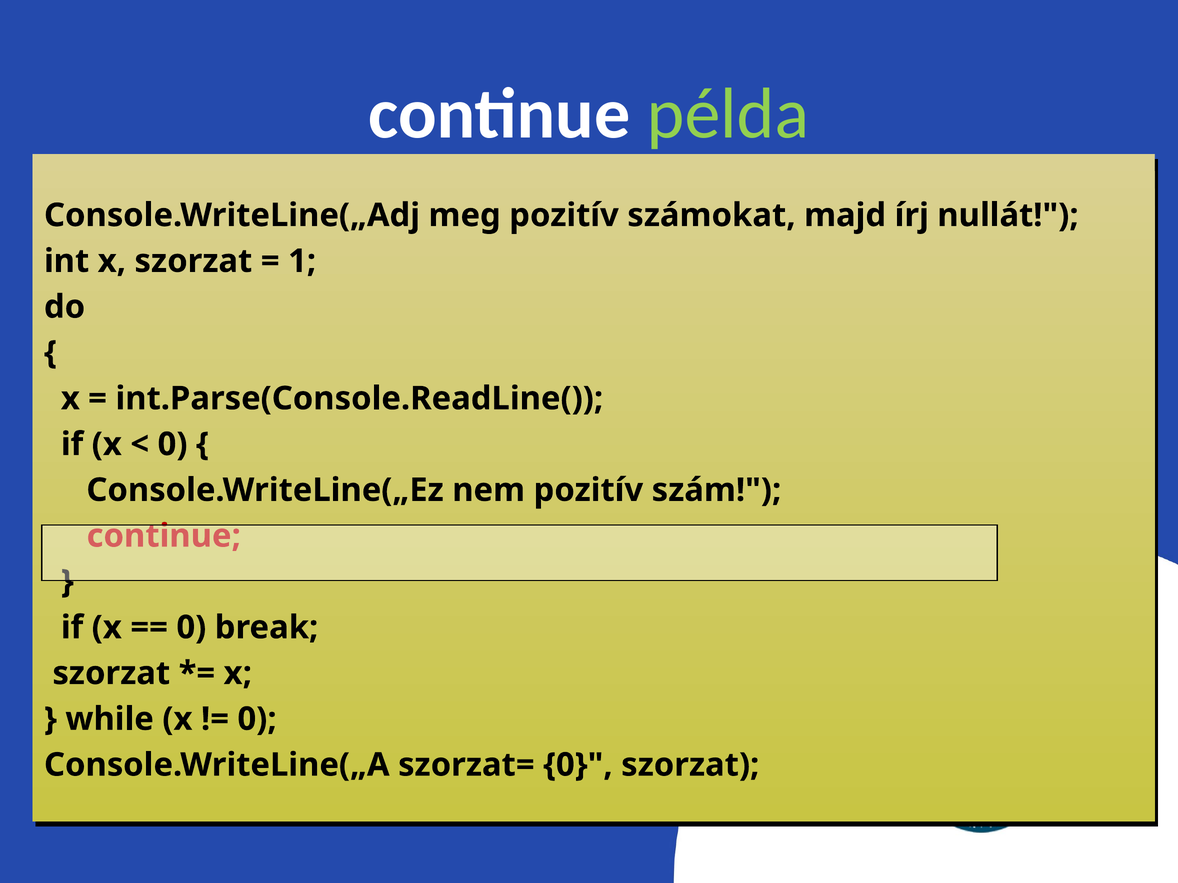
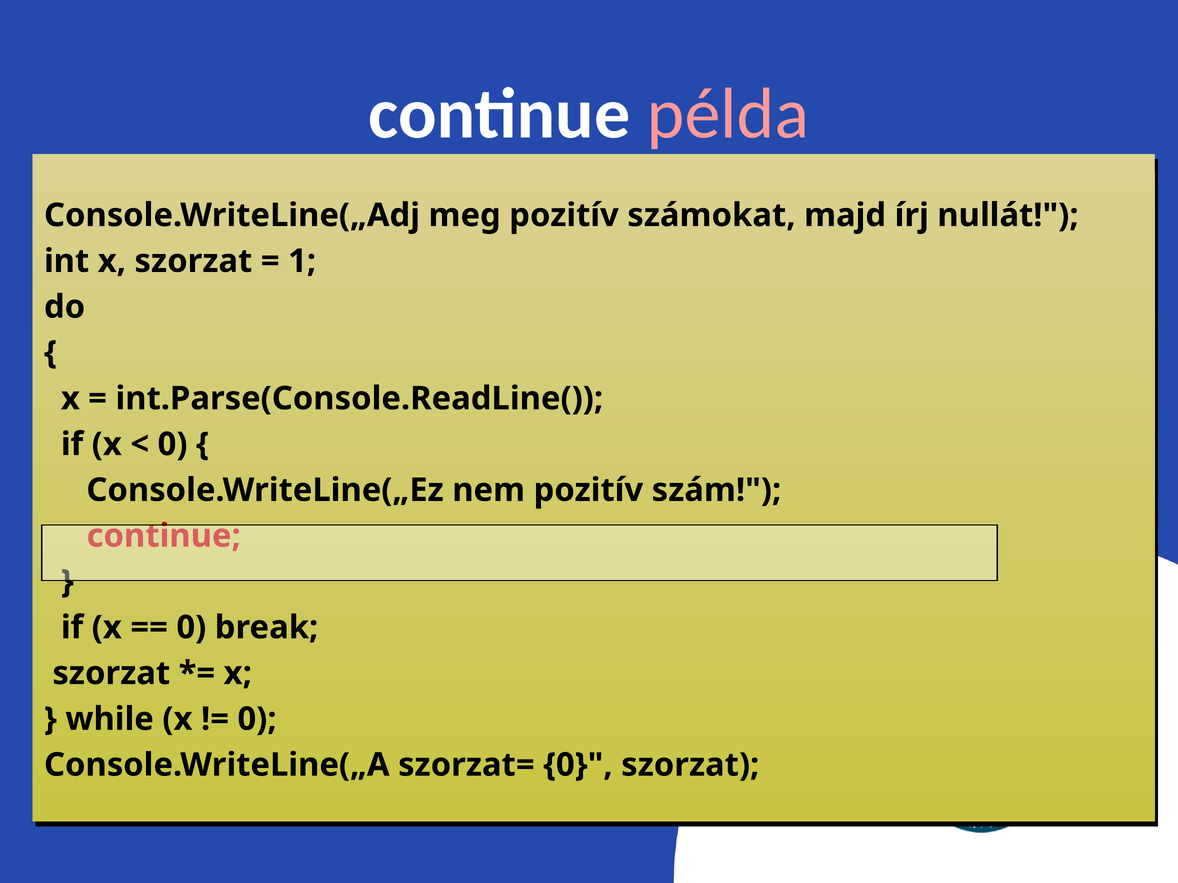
példa colour: light green -> pink
